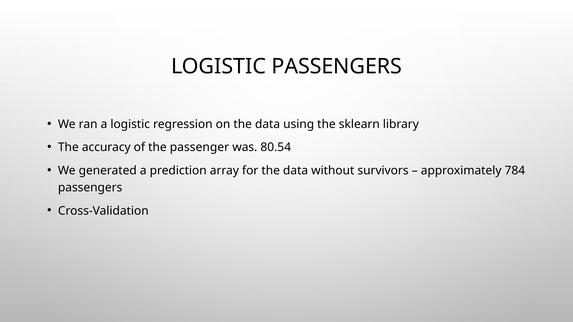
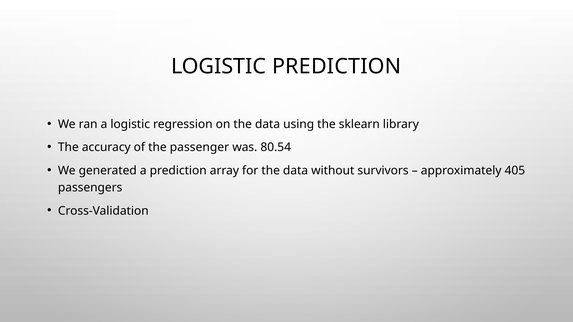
LOGISTIC PASSENGERS: PASSENGERS -> PREDICTION
784: 784 -> 405
